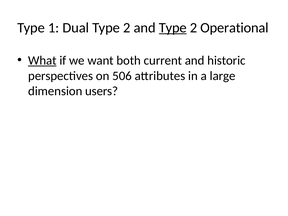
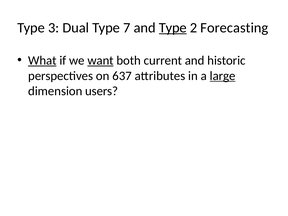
1: 1 -> 3
Dual Type 2: 2 -> 7
Operational: Operational -> Forecasting
want underline: none -> present
506: 506 -> 637
large underline: none -> present
